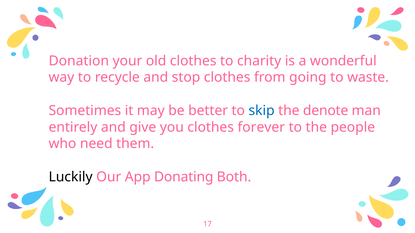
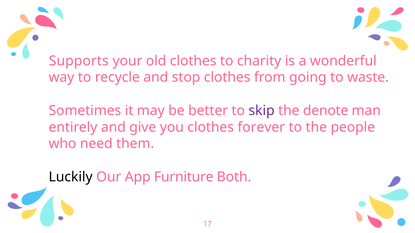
Donation: Donation -> Supports
skip colour: blue -> purple
Donating: Donating -> Furniture
